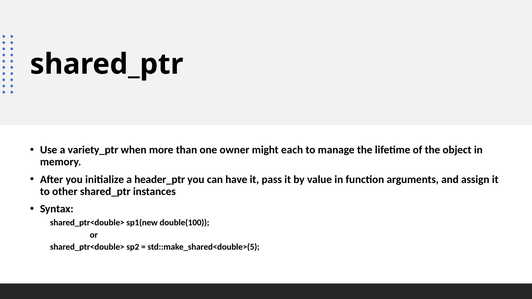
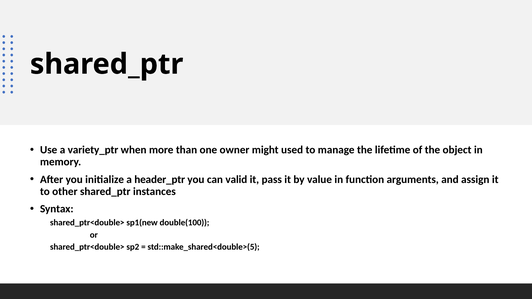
each: each -> used
have: have -> valid
